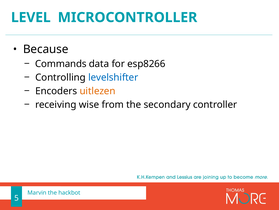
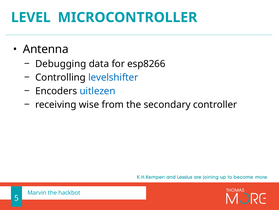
Because: Because -> Antenna
Commands: Commands -> Debugging
uitlezen colour: orange -> blue
